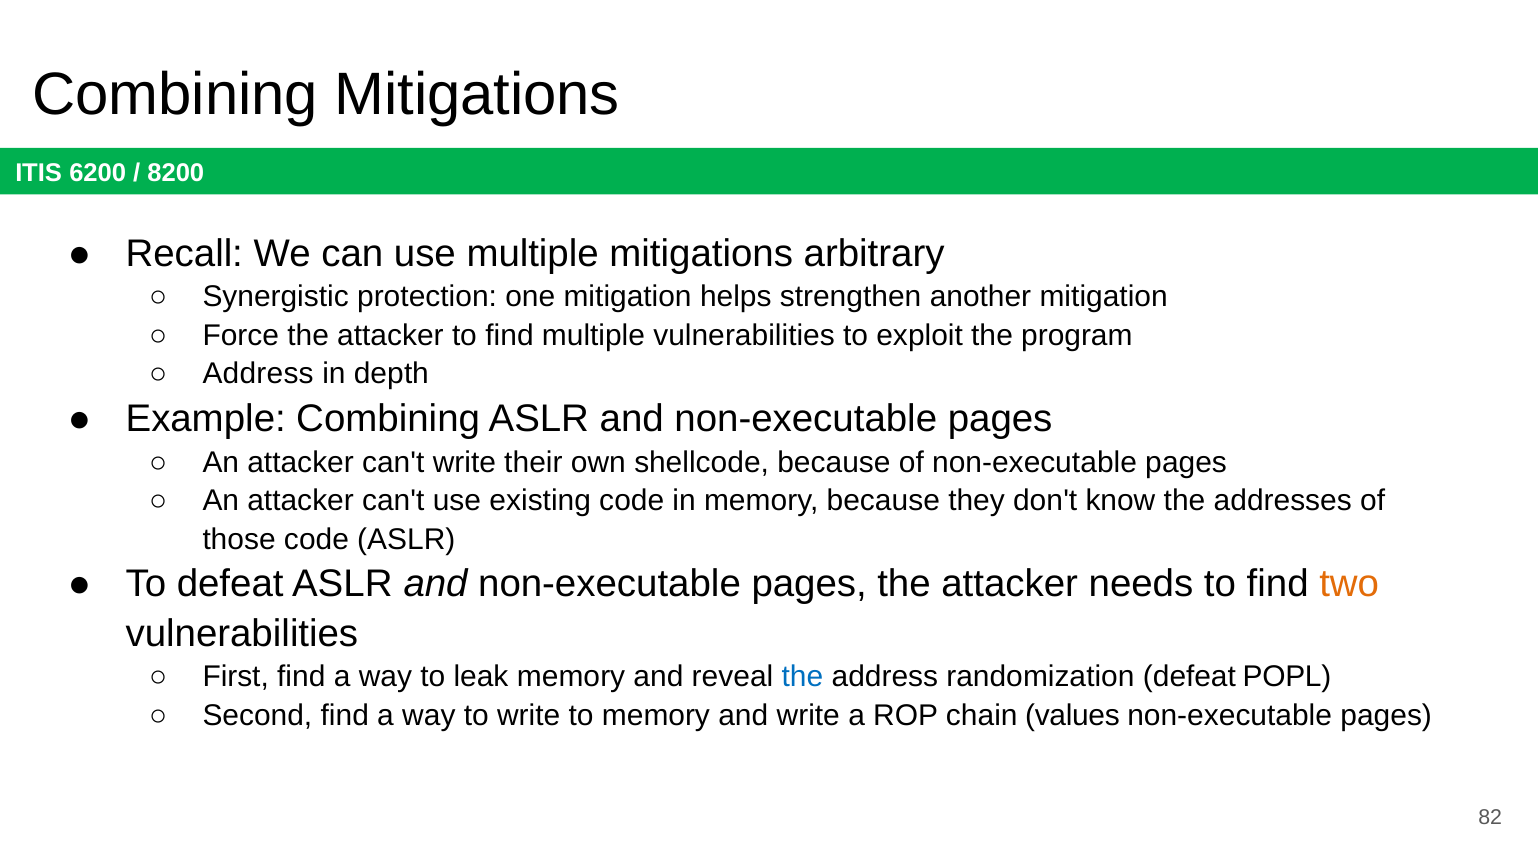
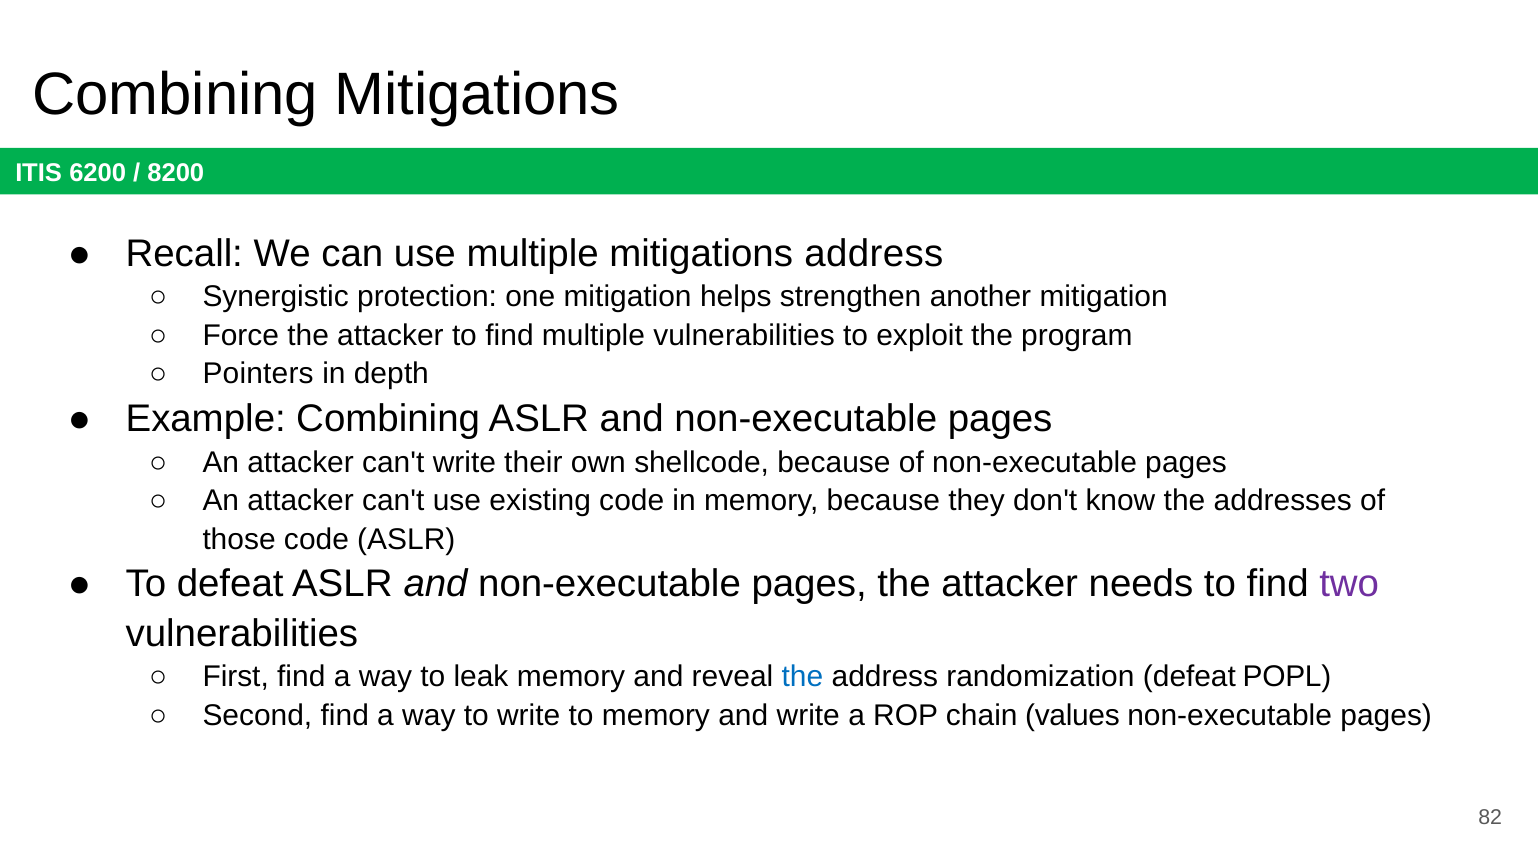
mitigations arbitrary: arbitrary -> address
Address at (258, 374): Address -> Pointers
two colour: orange -> purple
